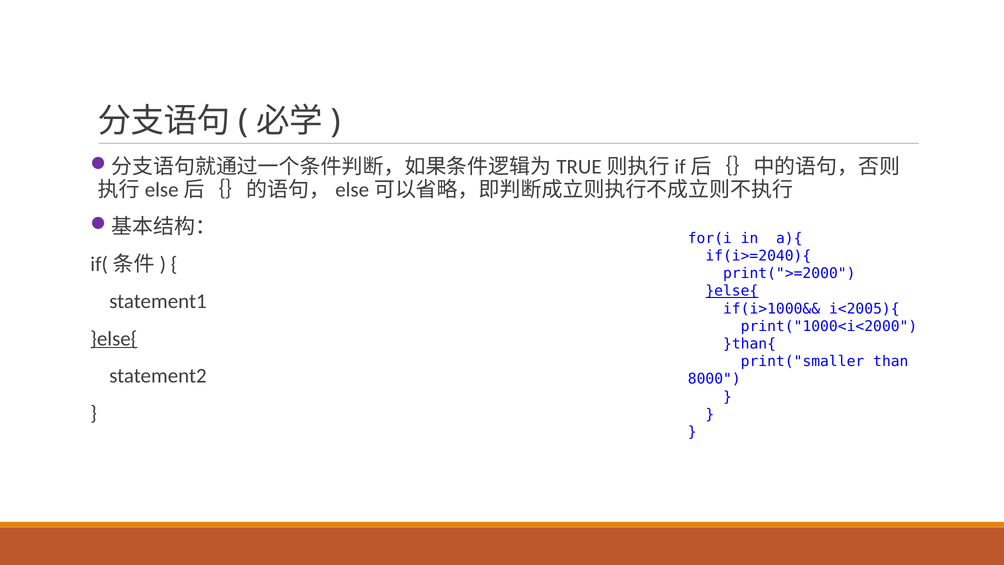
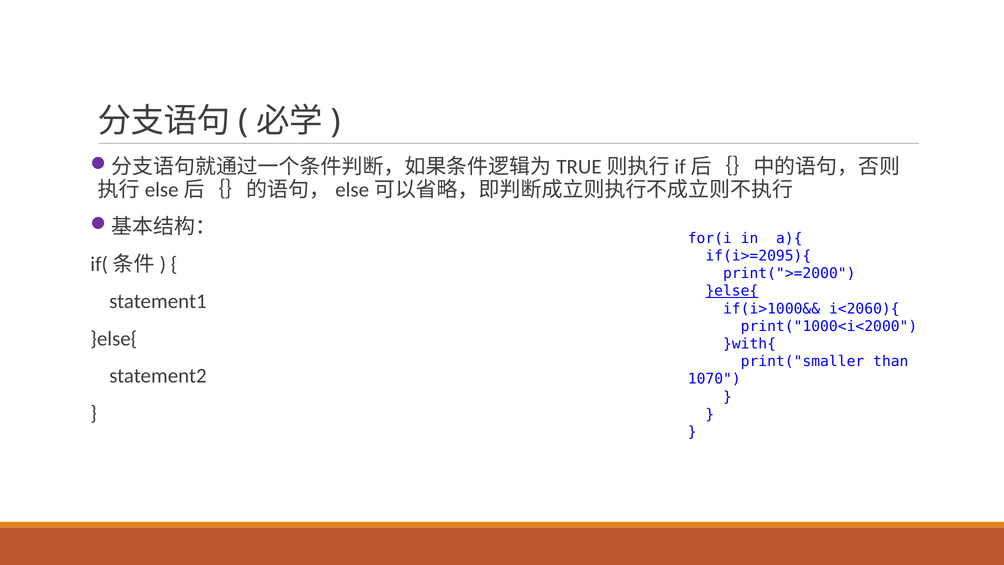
if(i>=2040){: if(i>=2040){ -> if(i>=2095){
i<2005){: i<2005){ -> i<2060){
}else{ at (114, 338) underline: present -> none
}than{: }than{ -> }with{
8000: 8000 -> 1070
